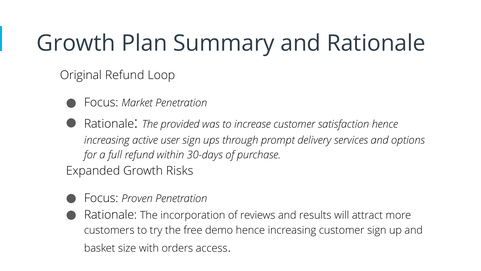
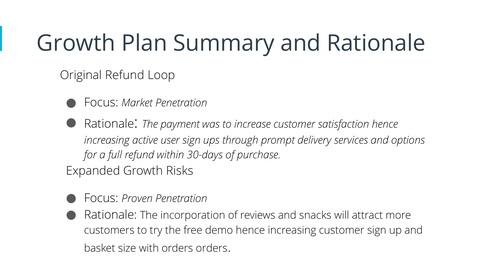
provided: provided -> payment
results: results -> snacks
orders access: access -> orders
